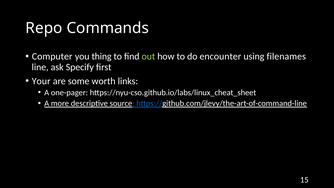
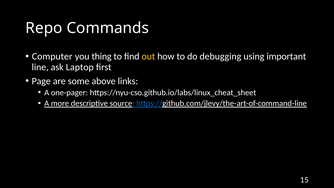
out colour: light green -> yellow
encounter: encounter -> debugging
filenames: filenames -> important
Specify: Specify -> Laptop
Your: Your -> Page
worth: worth -> above
